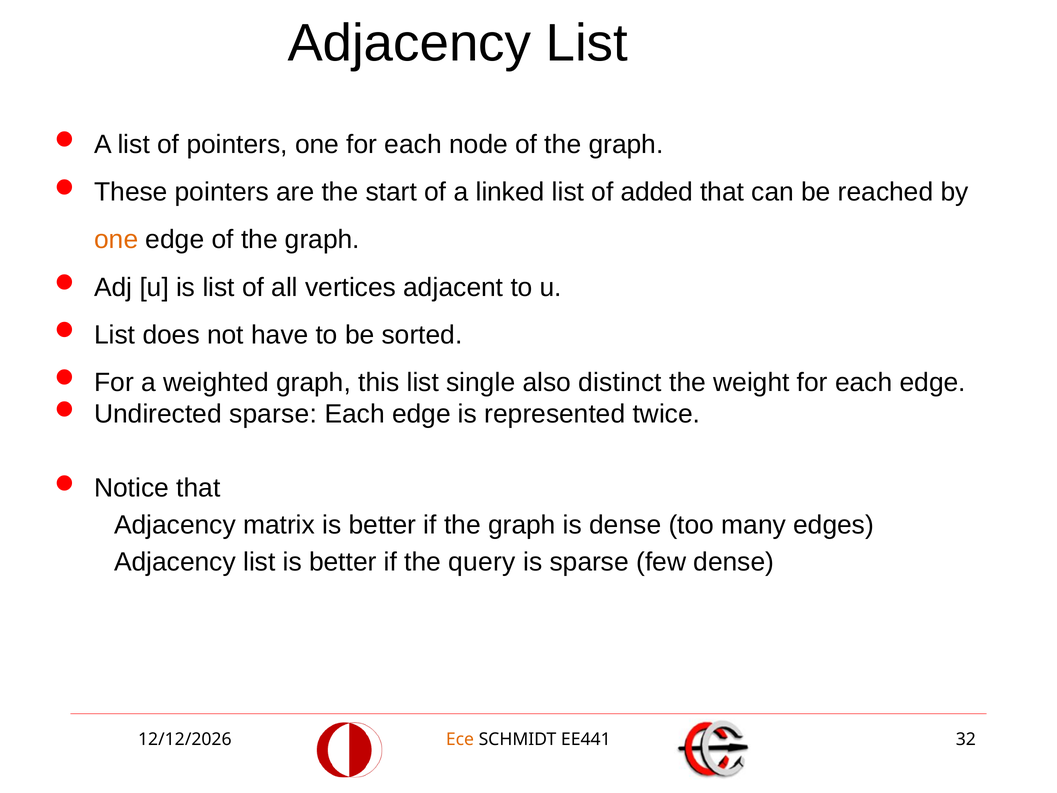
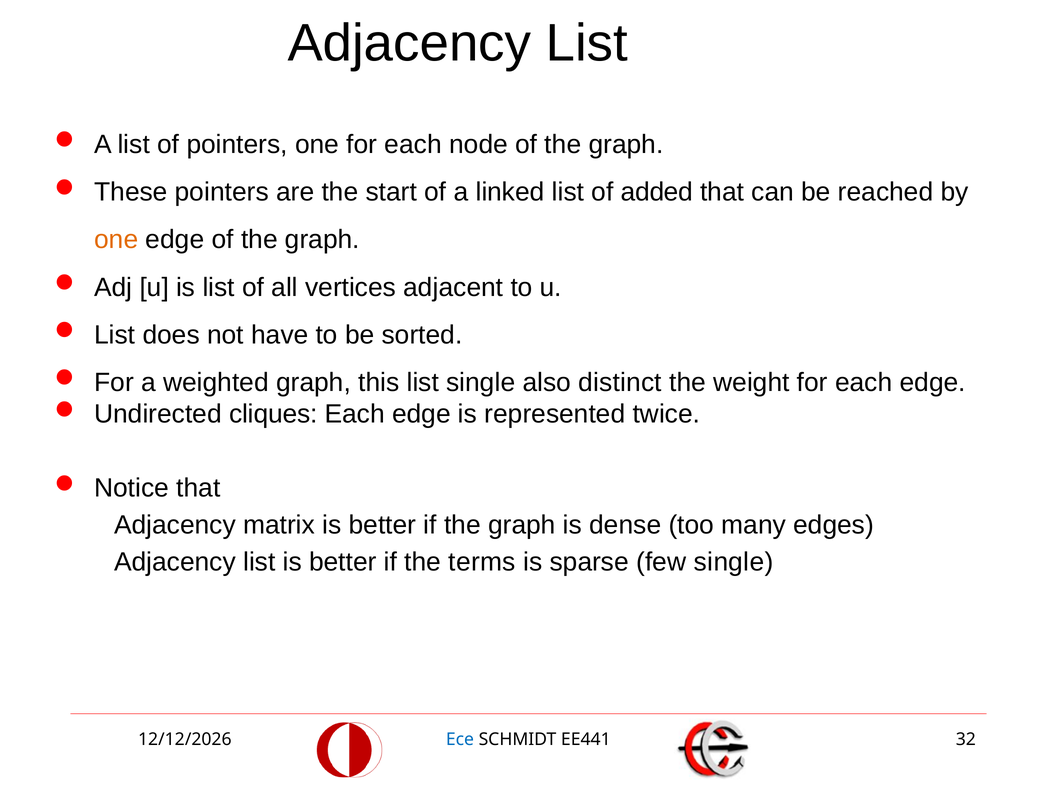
Undirected sparse: sparse -> cliques
query: query -> terms
few dense: dense -> single
Ece colour: orange -> blue
